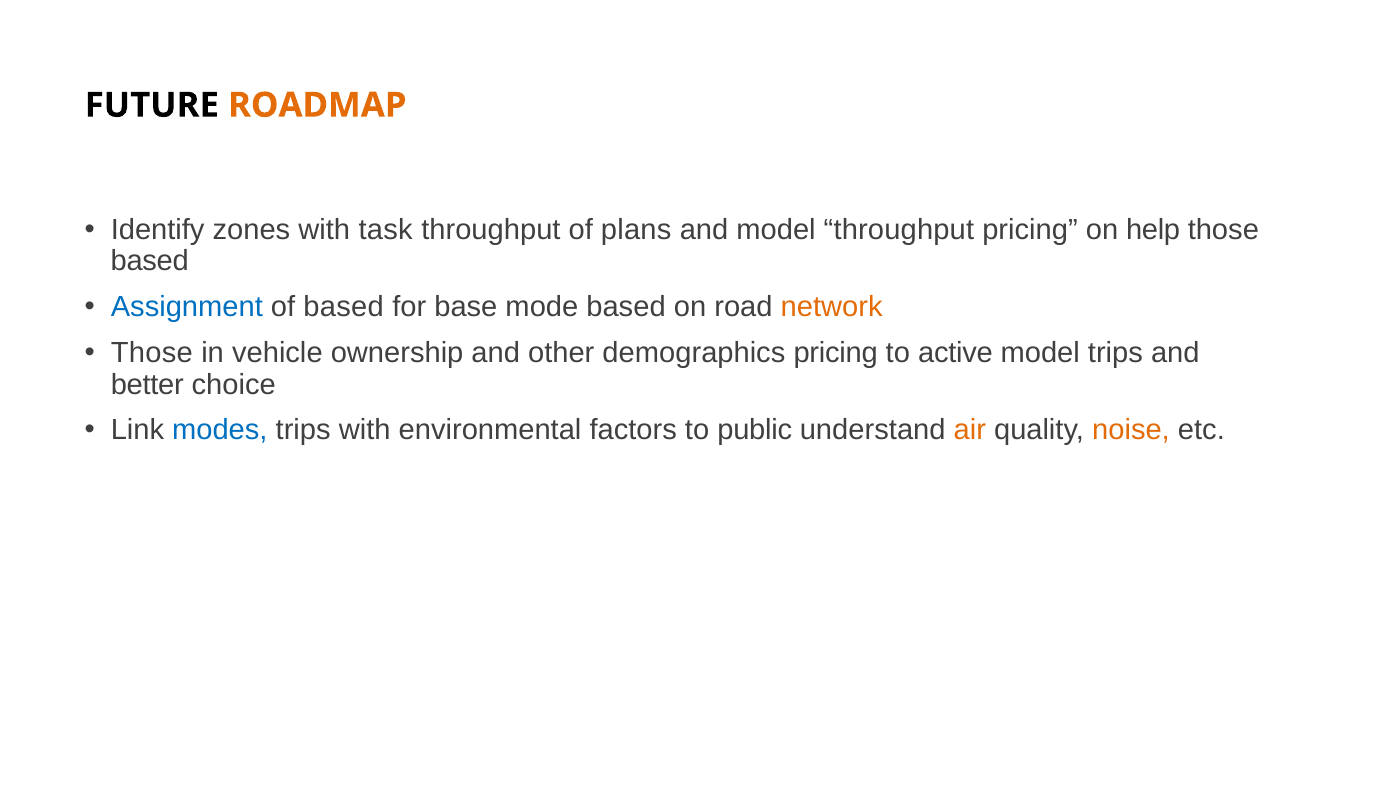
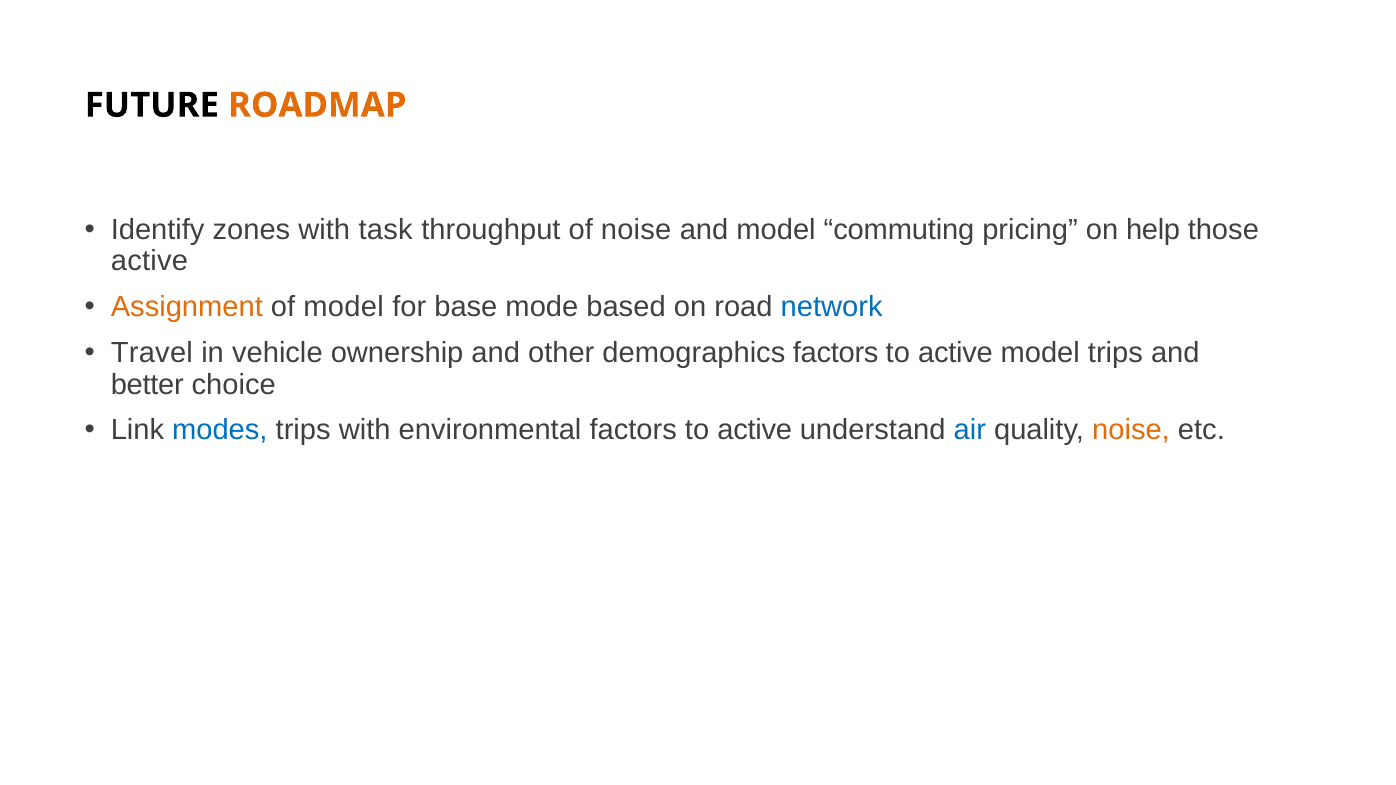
of plans: plans -> noise
model throughput: throughput -> commuting
based at (150, 261): based -> active
Assignment colour: blue -> orange
of based: based -> model
network colour: orange -> blue
Those at (152, 353): Those -> Travel
demographics pricing: pricing -> factors
environmental factors to public: public -> active
air colour: orange -> blue
